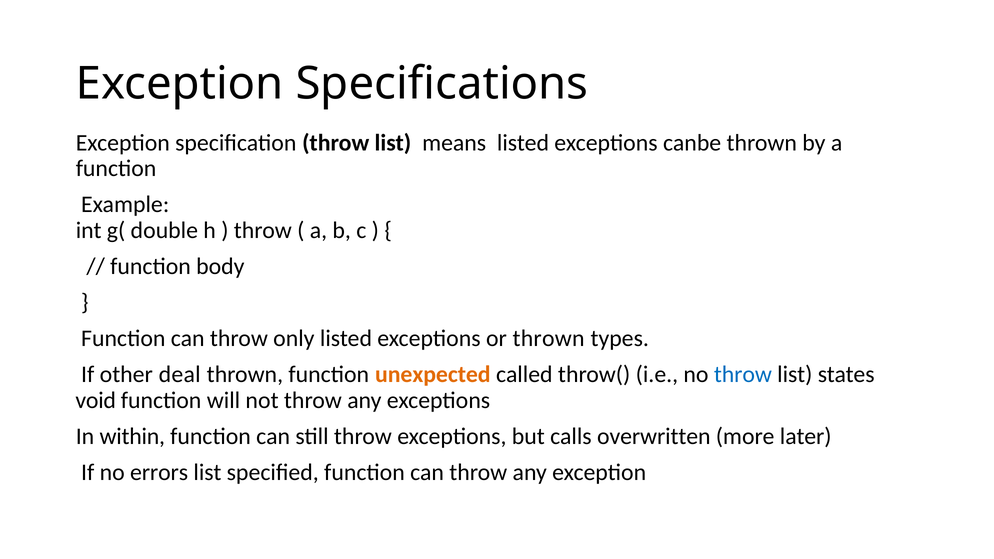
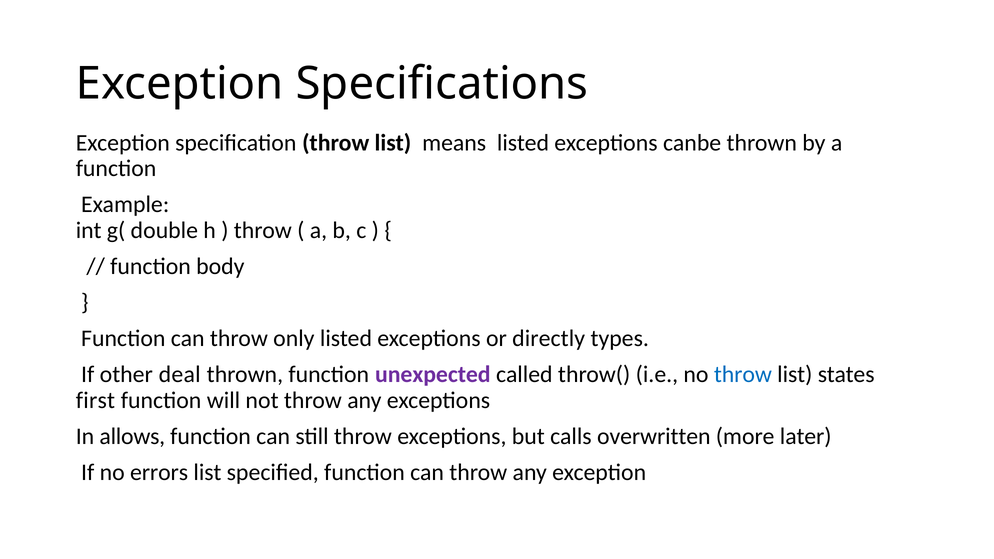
or thrown: thrown -> directly
unexpected colour: orange -> purple
void: void -> first
within: within -> allows
